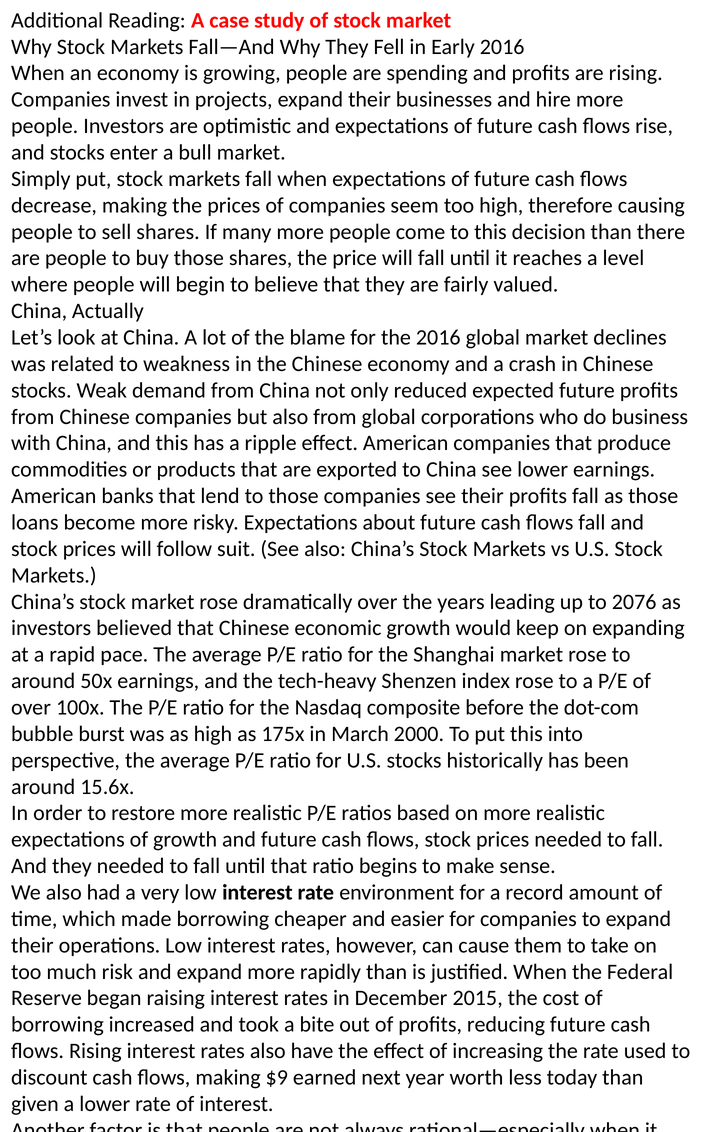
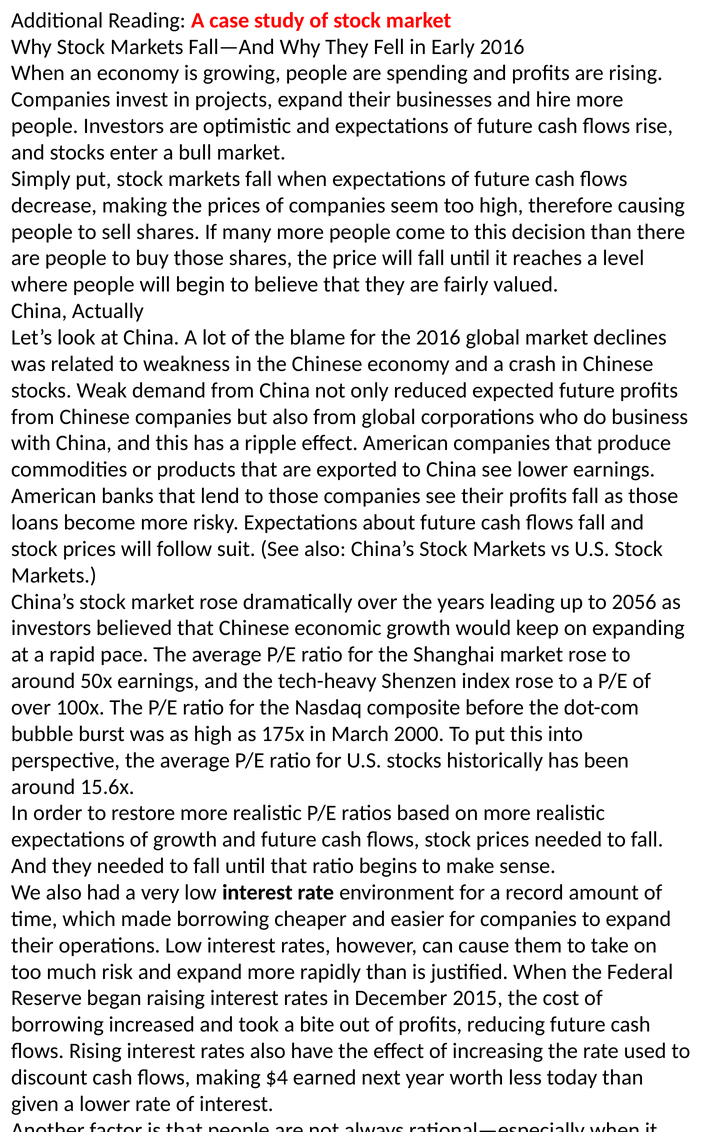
2076: 2076 -> 2056
$9: $9 -> $4
